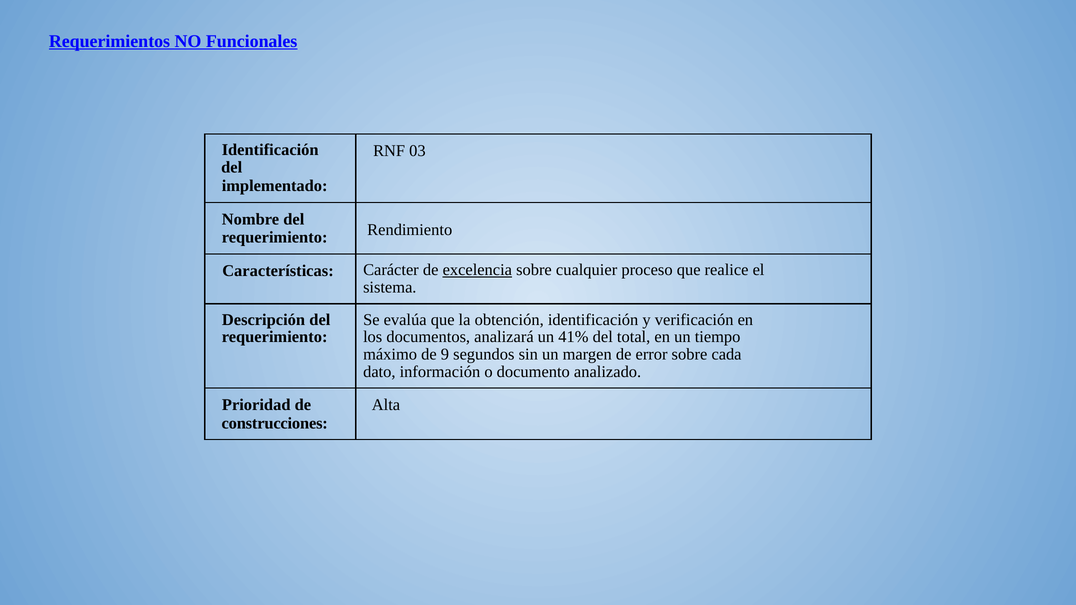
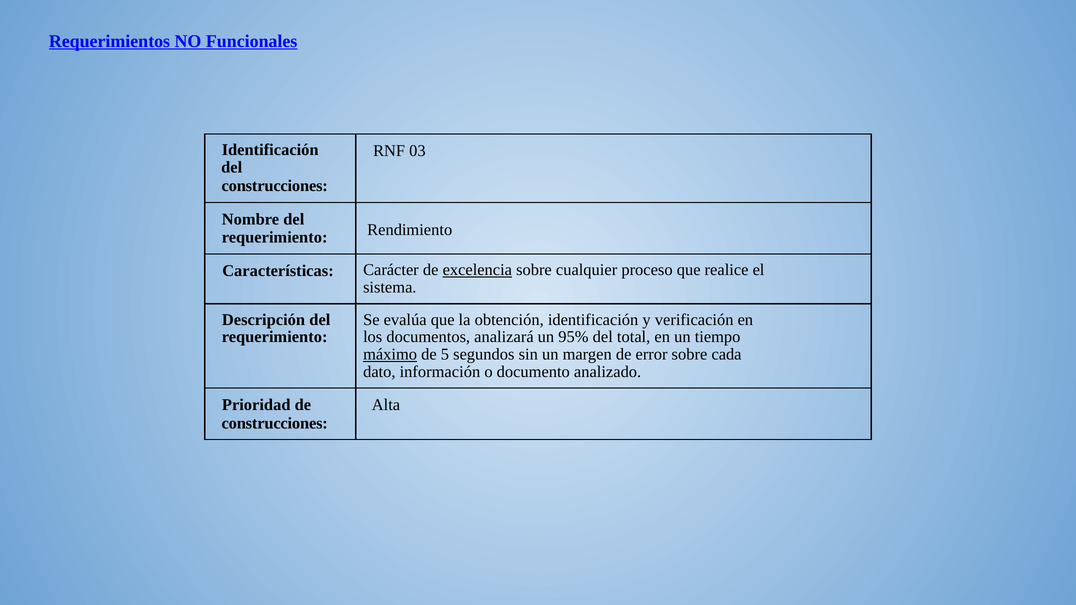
implementado at (275, 186): implementado -> construcciones
41%: 41% -> 95%
máximo underline: none -> present
9: 9 -> 5
